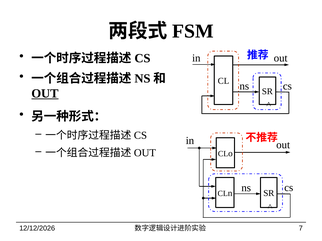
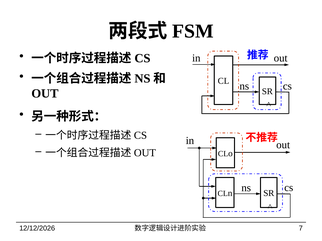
OUT at (45, 94) underline: present -> none
